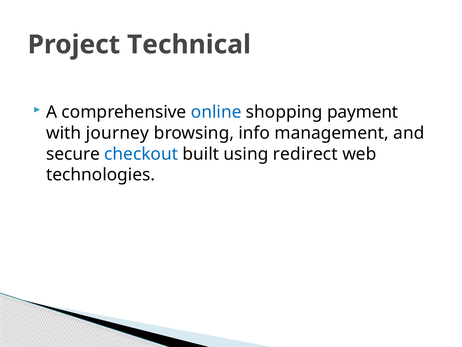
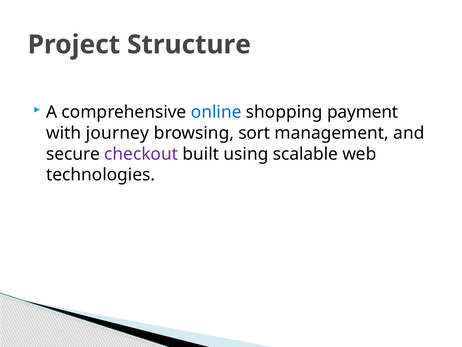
Technical: Technical -> Structure
info: info -> sort
checkout colour: blue -> purple
redirect: redirect -> scalable
